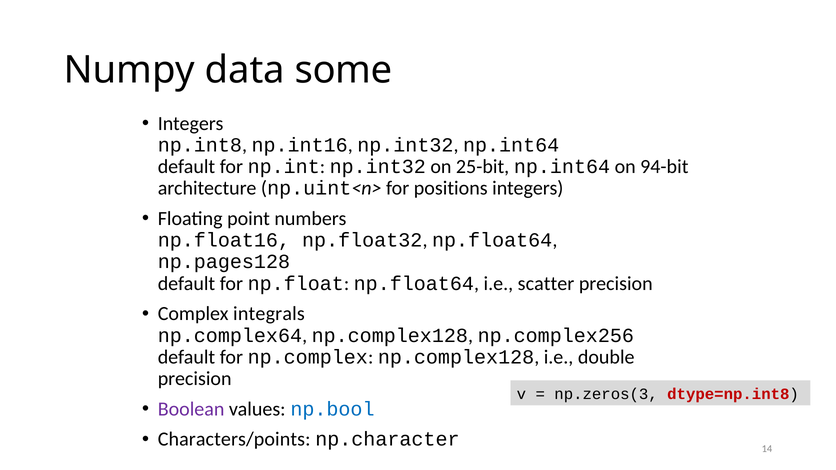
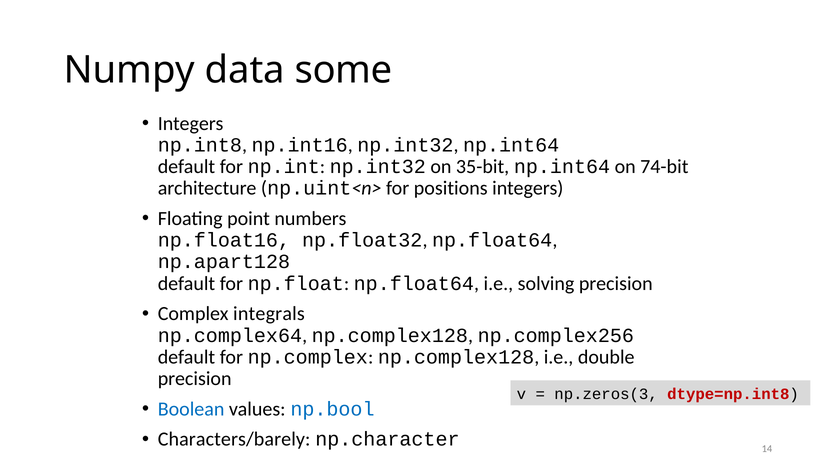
25-bit: 25-bit -> 35-bit
94-bit: 94-bit -> 74-bit
np.pages128: np.pages128 -> np.apart128
scatter: scatter -> solving
Boolean colour: purple -> blue
Characters/points: Characters/points -> Characters/barely
